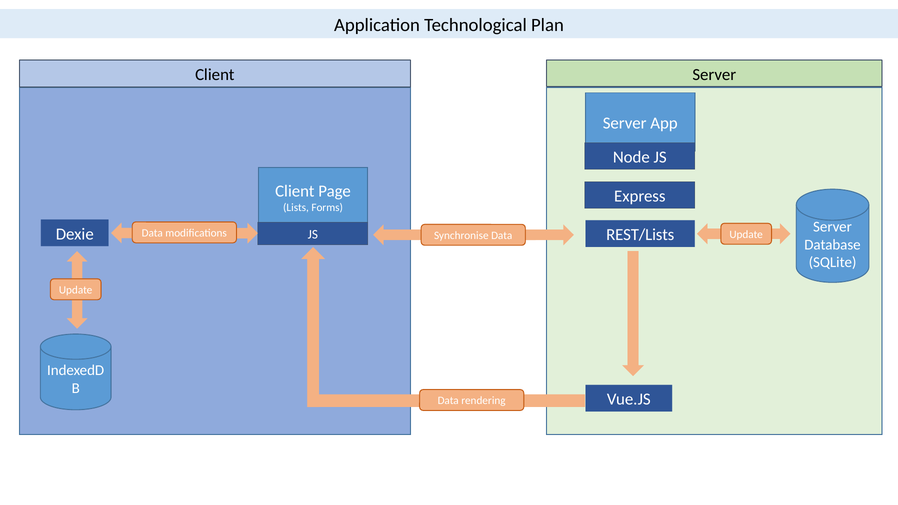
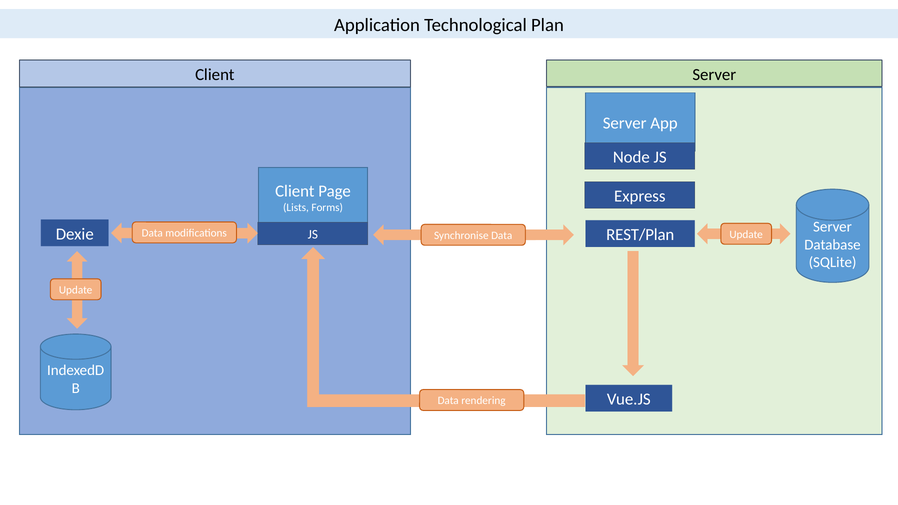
REST/Lists: REST/Lists -> REST/Plan
